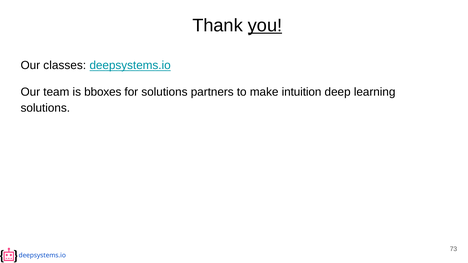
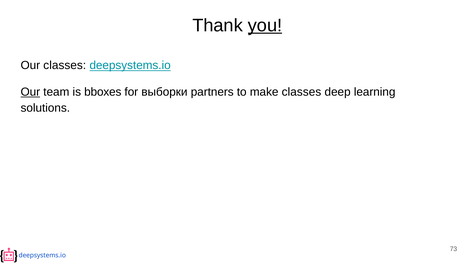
Our at (30, 92) underline: none -> present
for solutions: solutions -> выборки
make intuition: intuition -> classes
